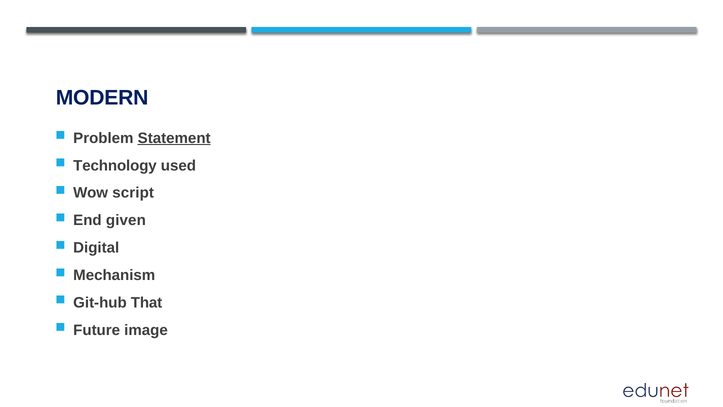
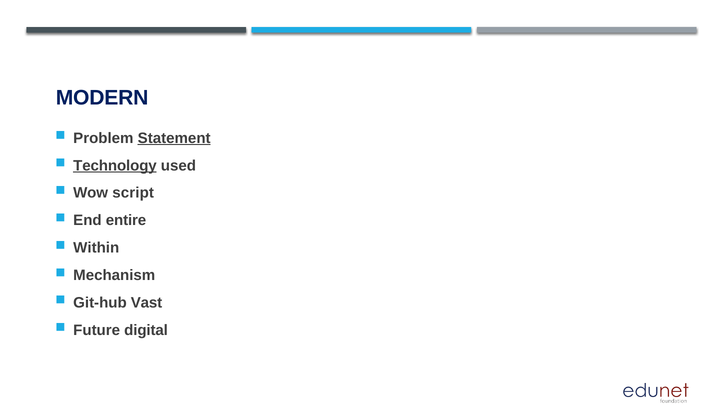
Technology underline: none -> present
given: given -> entire
Digital: Digital -> Within
That: That -> Vast
image: image -> digital
